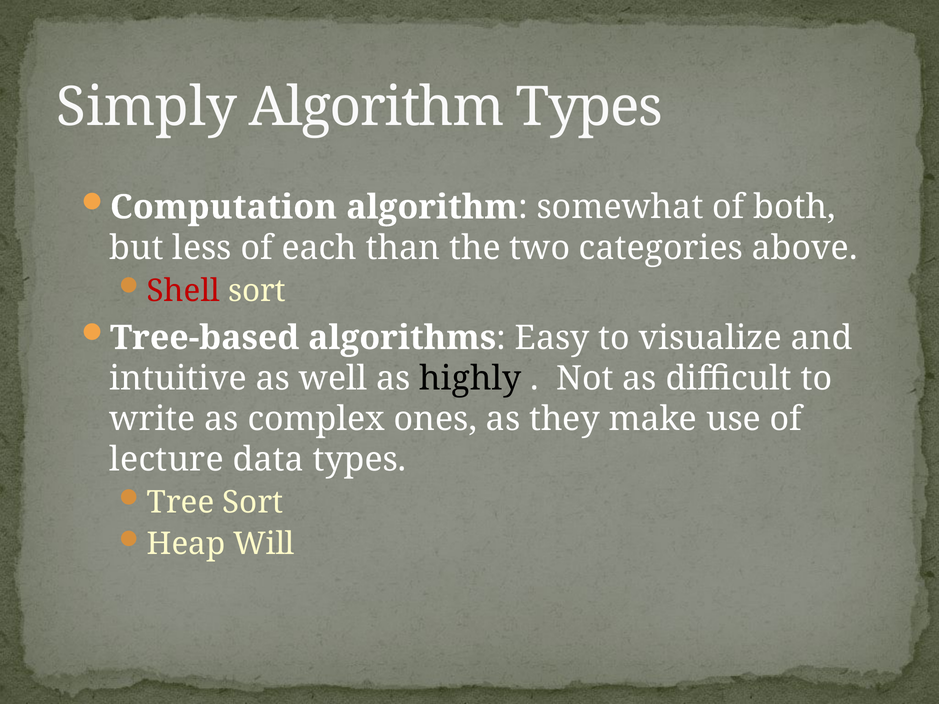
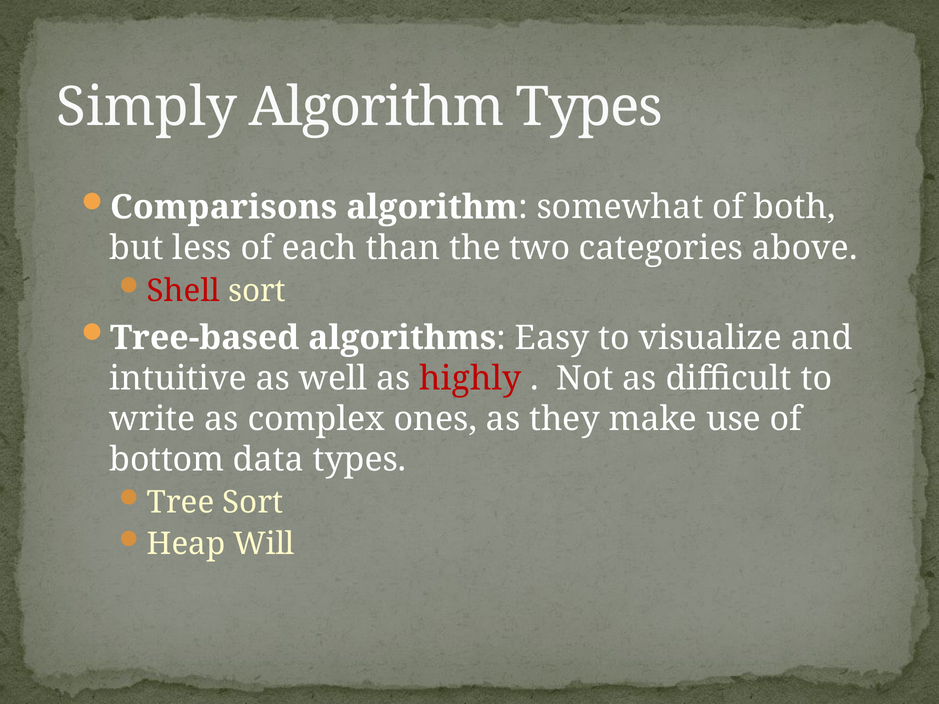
Computation: Computation -> Comparisons
highly colour: black -> red
lecture: lecture -> bottom
